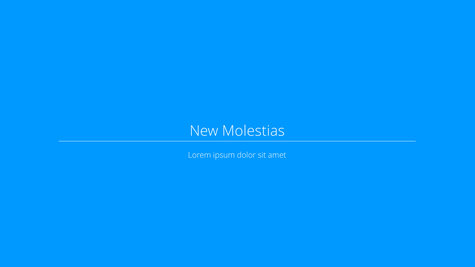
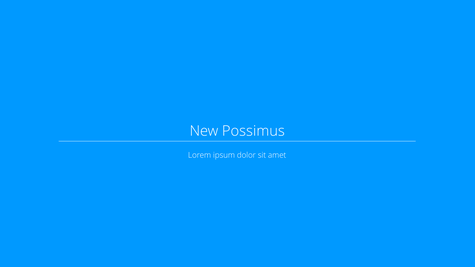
Molestias: Molestias -> Possimus
